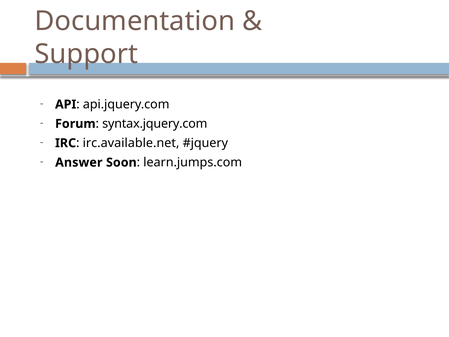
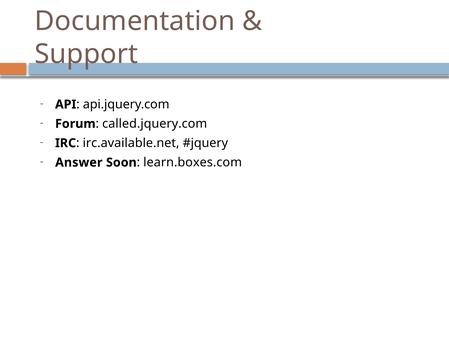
syntax.jquery.com: syntax.jquery.com -> called.jquery.com
learn.jumps.com: learn.jumps.com -> learn.boxes.com
